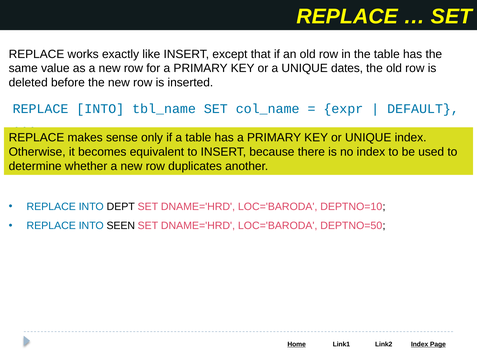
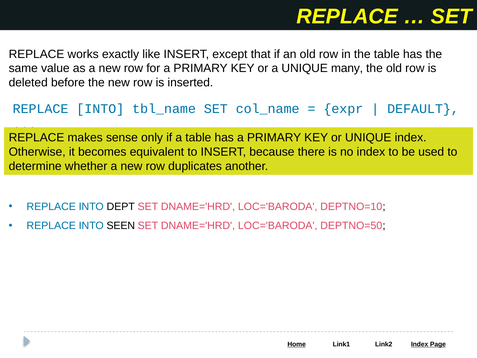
dates: dates -> many
